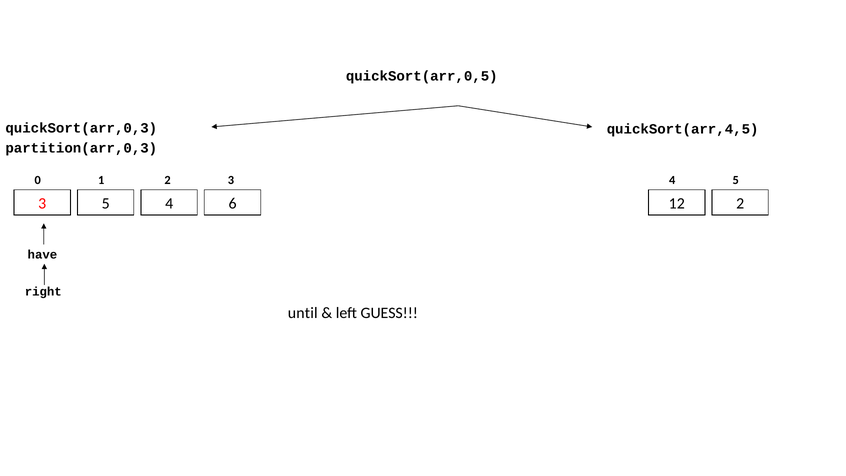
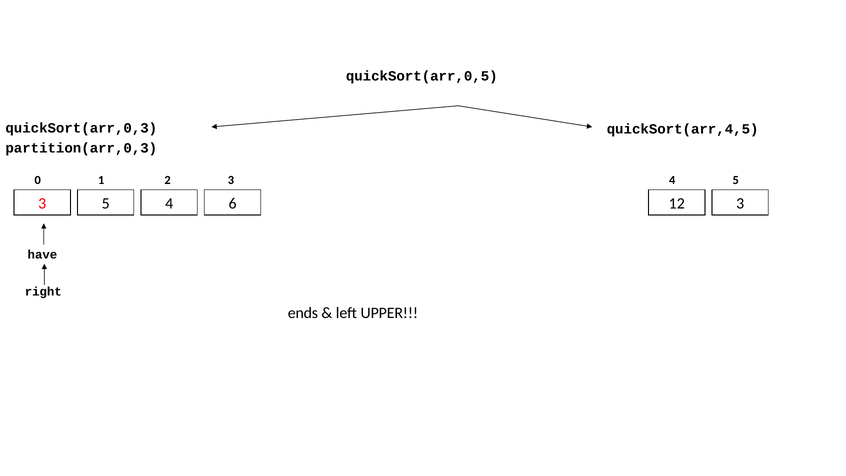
12 2: 2 -> 3
until: until -> ends
GUESS: GUESS -> UPPER
